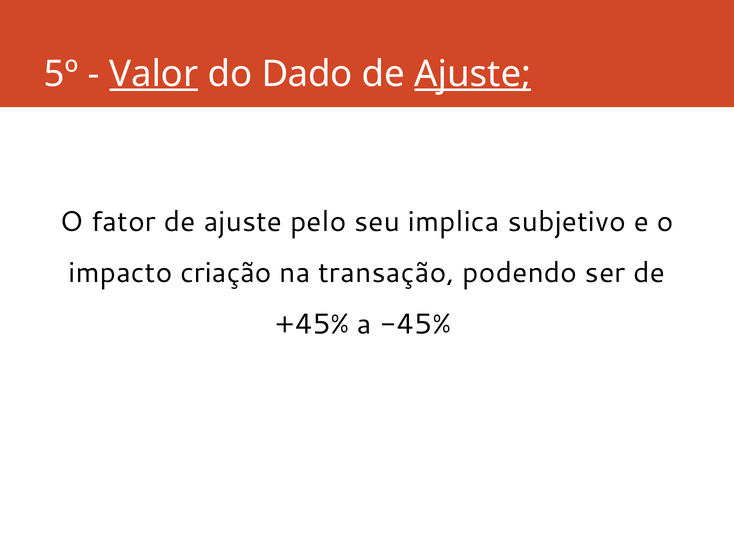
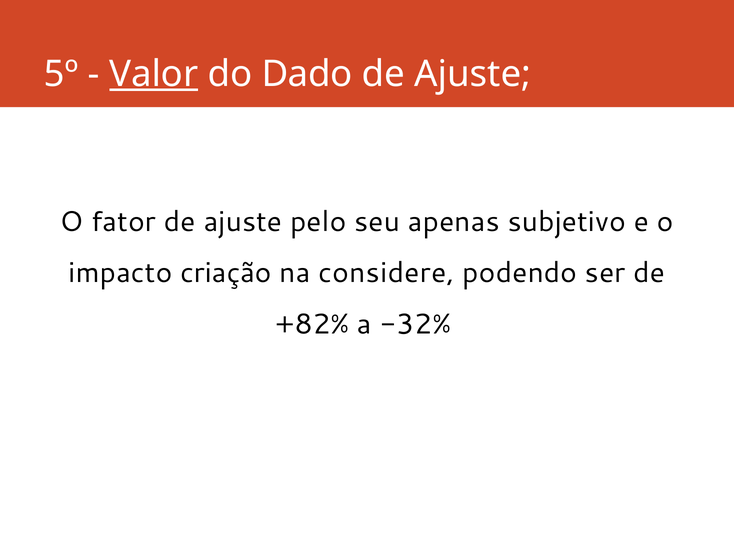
Ajuste at (473, 74) underline: present -> none
implica: implica -> apenas
transação: transação -> considere
+45%: +45% -> +82%
-45%: -45% -> -32%
